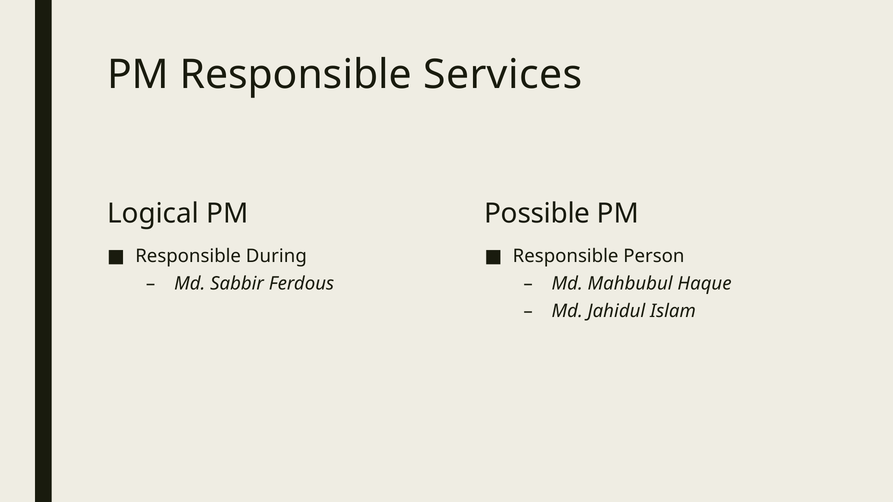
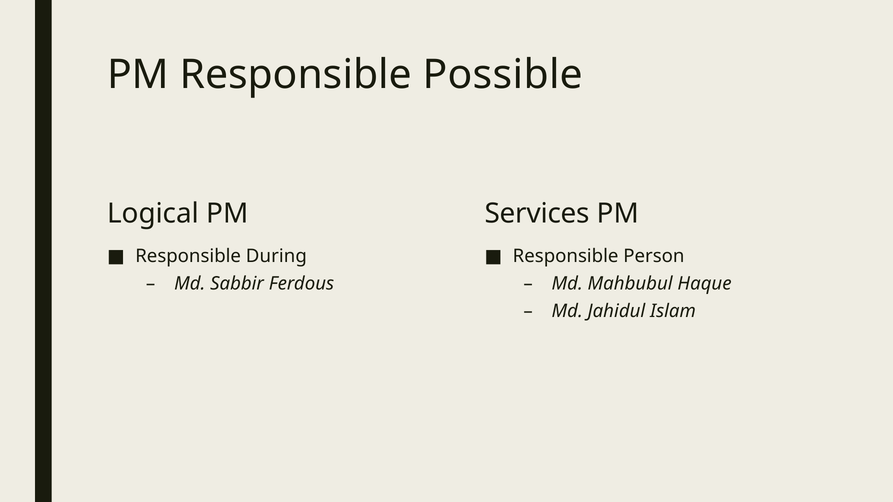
Services: Services -> Possible
Possible: Possible -> Services
